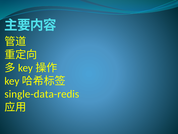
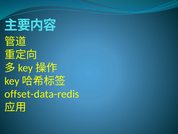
single-data-redis: single-data-redis -> offset-data-redis
